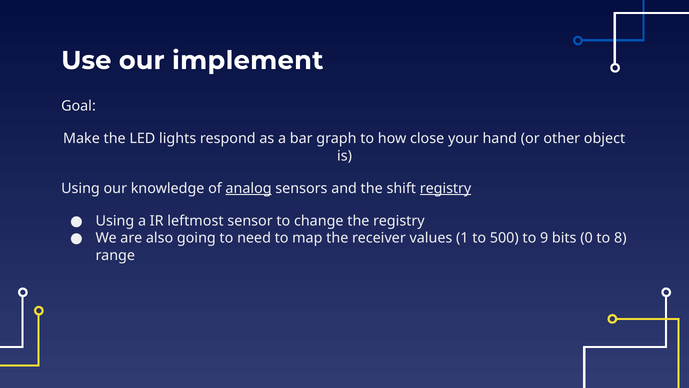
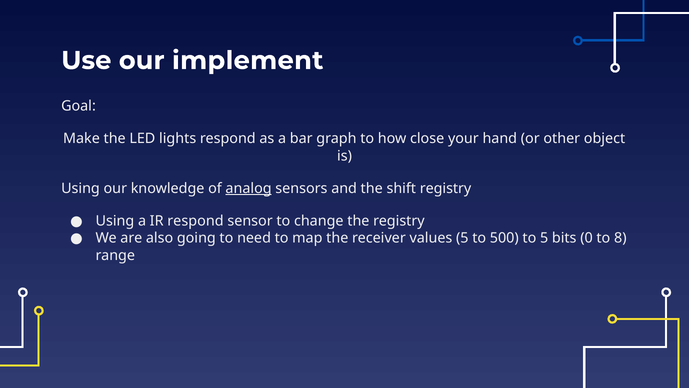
registry at (446, 188) underline: present -> none
IR leftmost: leftmost -> respond
values 1: 1 -> 5
to 9: 9 -> 5
